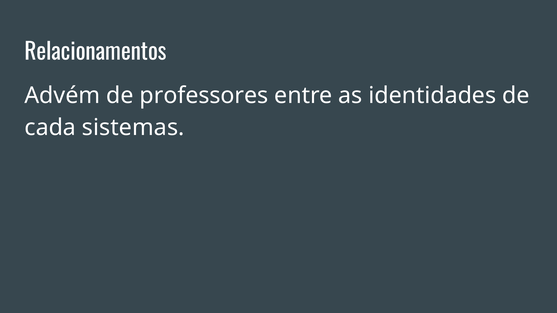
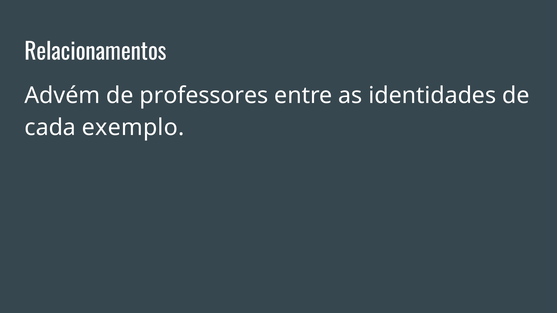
sistemas: sistemas -> exemplo
